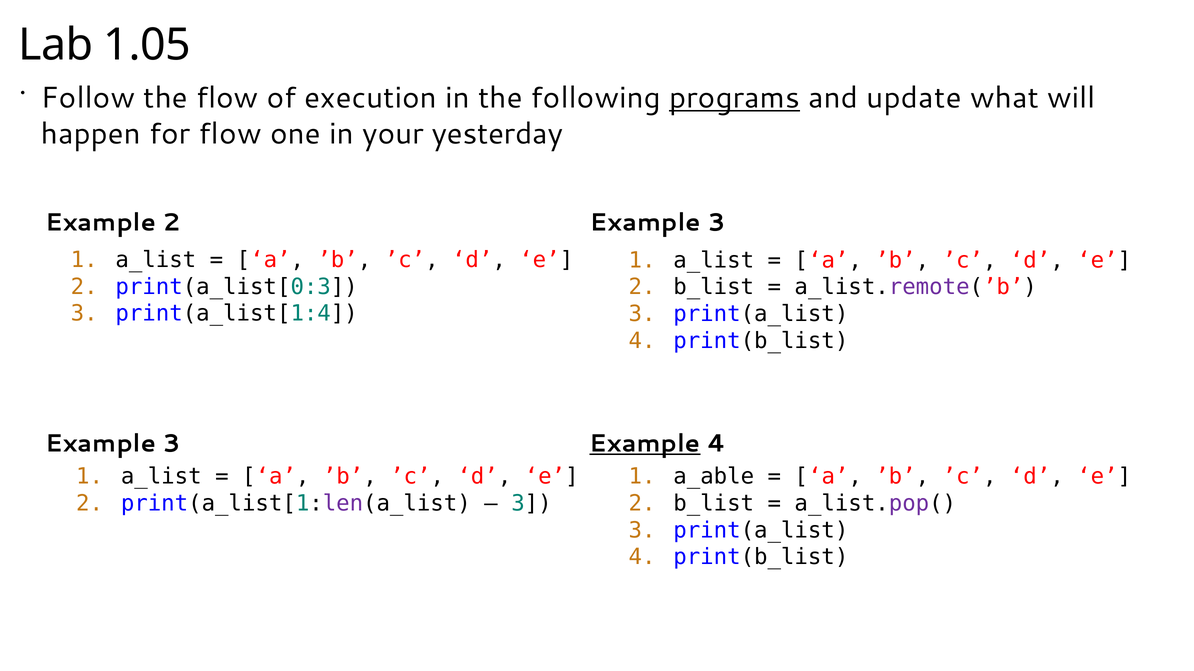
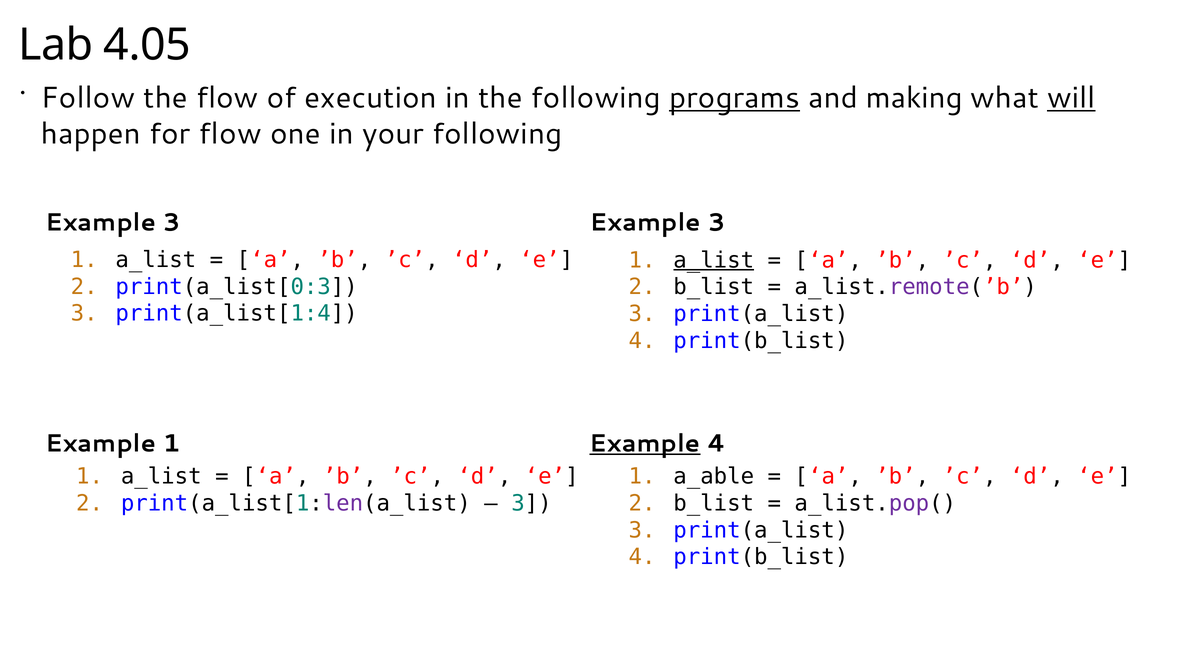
1.05: 1.05 -> 4.05
update: update -> making
will underline: none -> present
your yesterday: yesterday -> following
2 at (172, 223): 2 -> 3
a_list at (714, 260) underline: none -> present
3 at (172, 444): 3 -> 1
